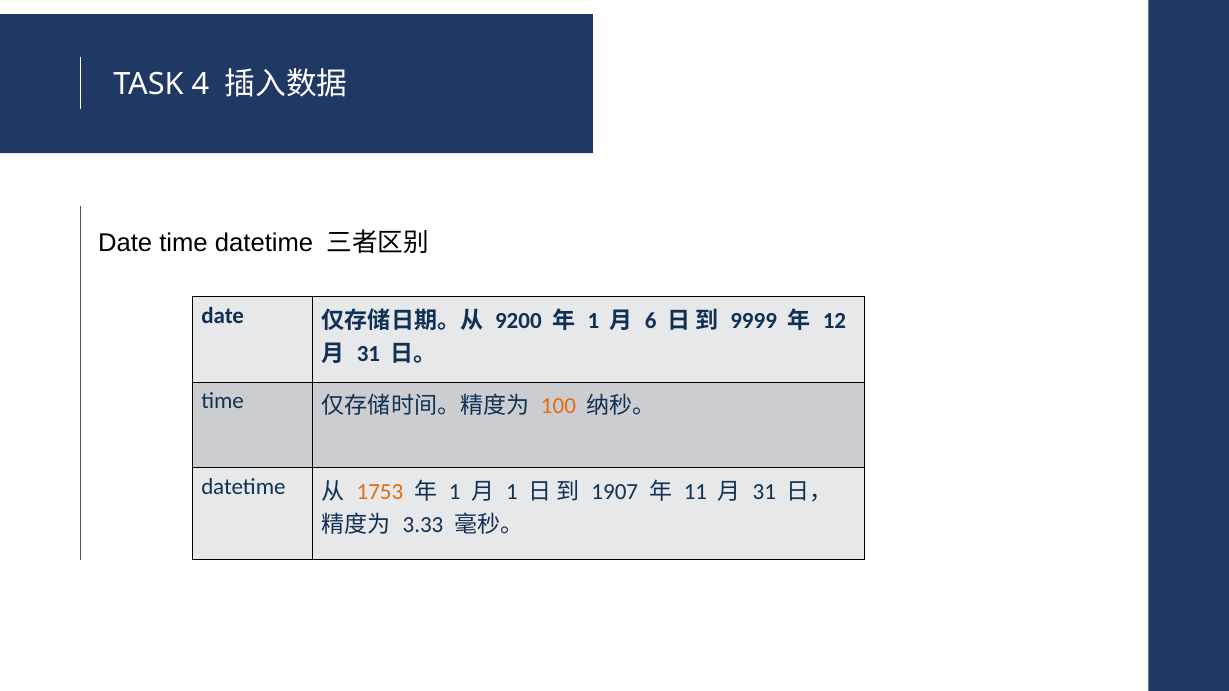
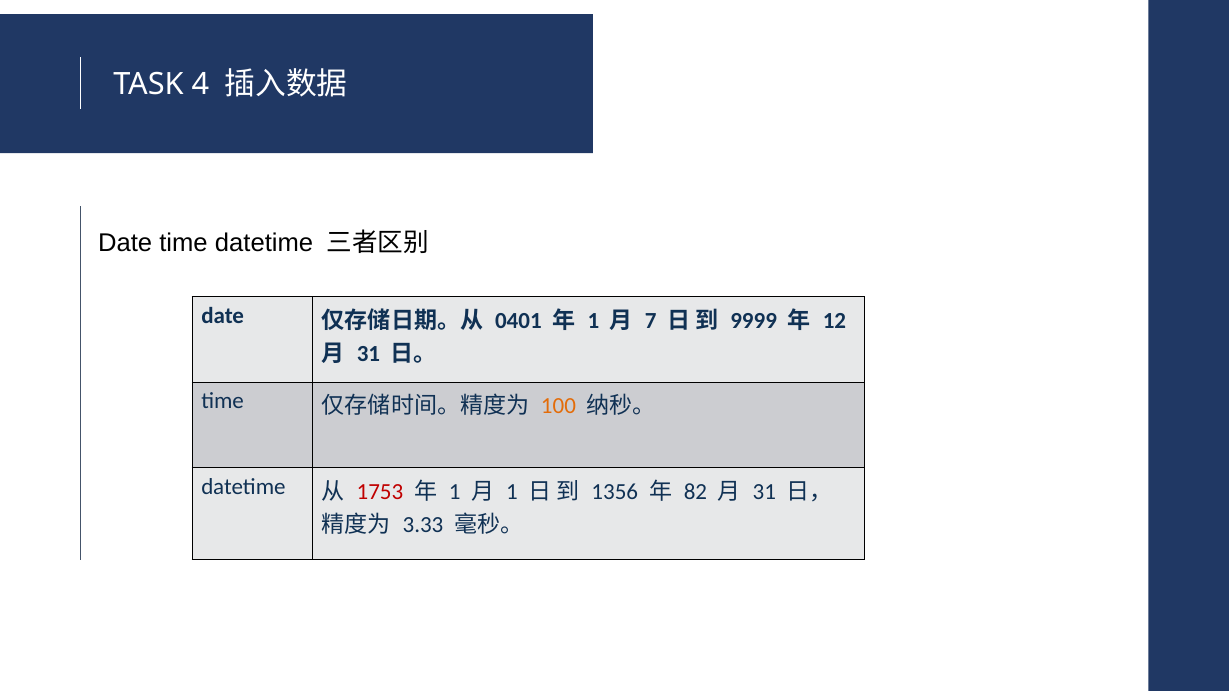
9200: 9200 -> 0401
6: 6 -> 7
1753 colour: orange -> red
1907: 1907 -> 1356
11: 11 -> 82
